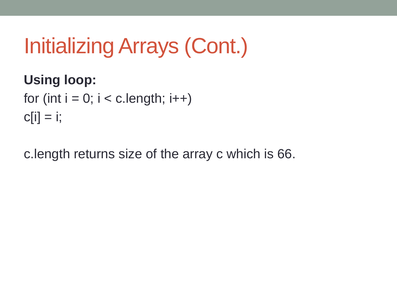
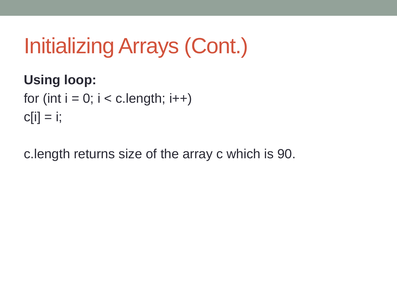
66: 66 -> 90
